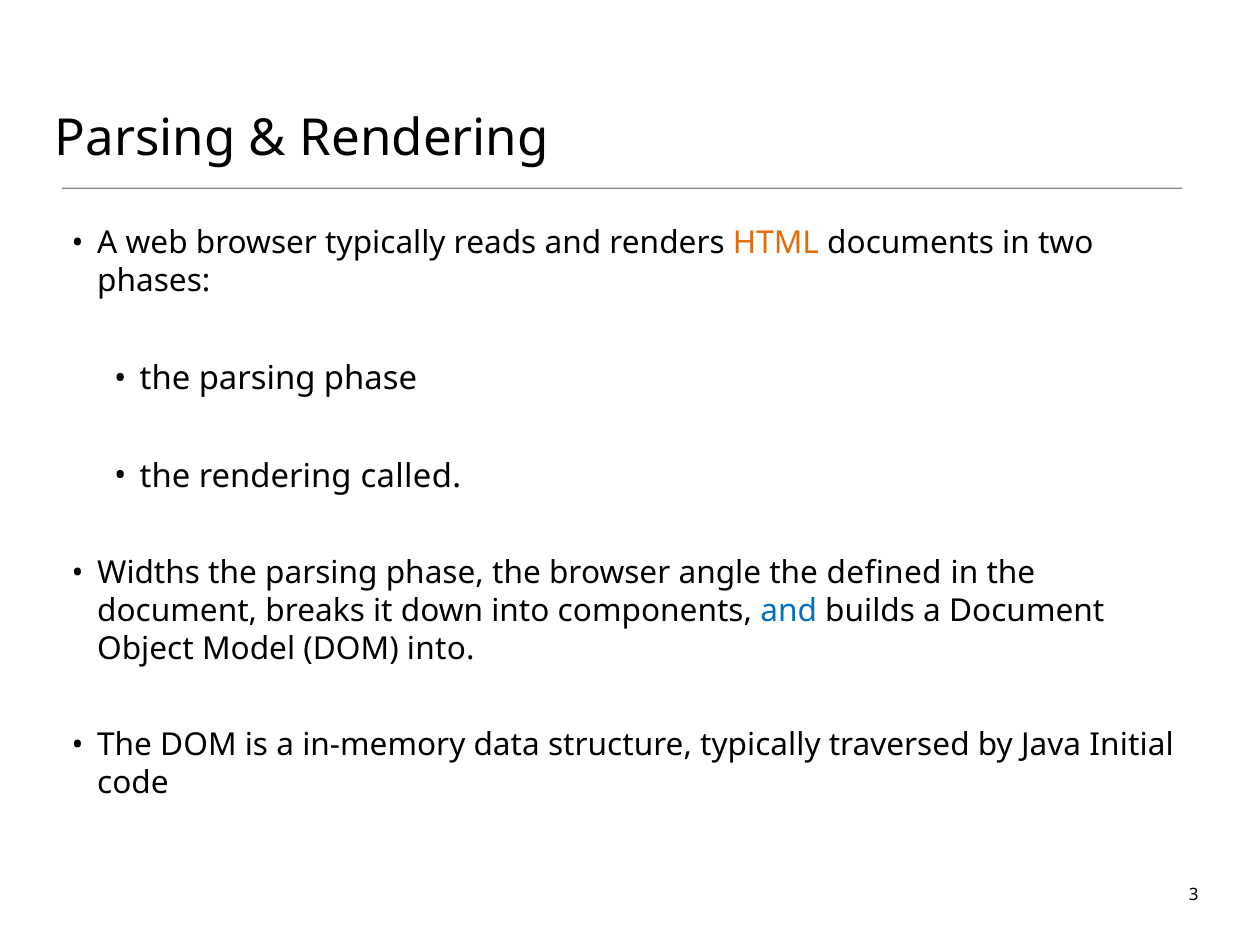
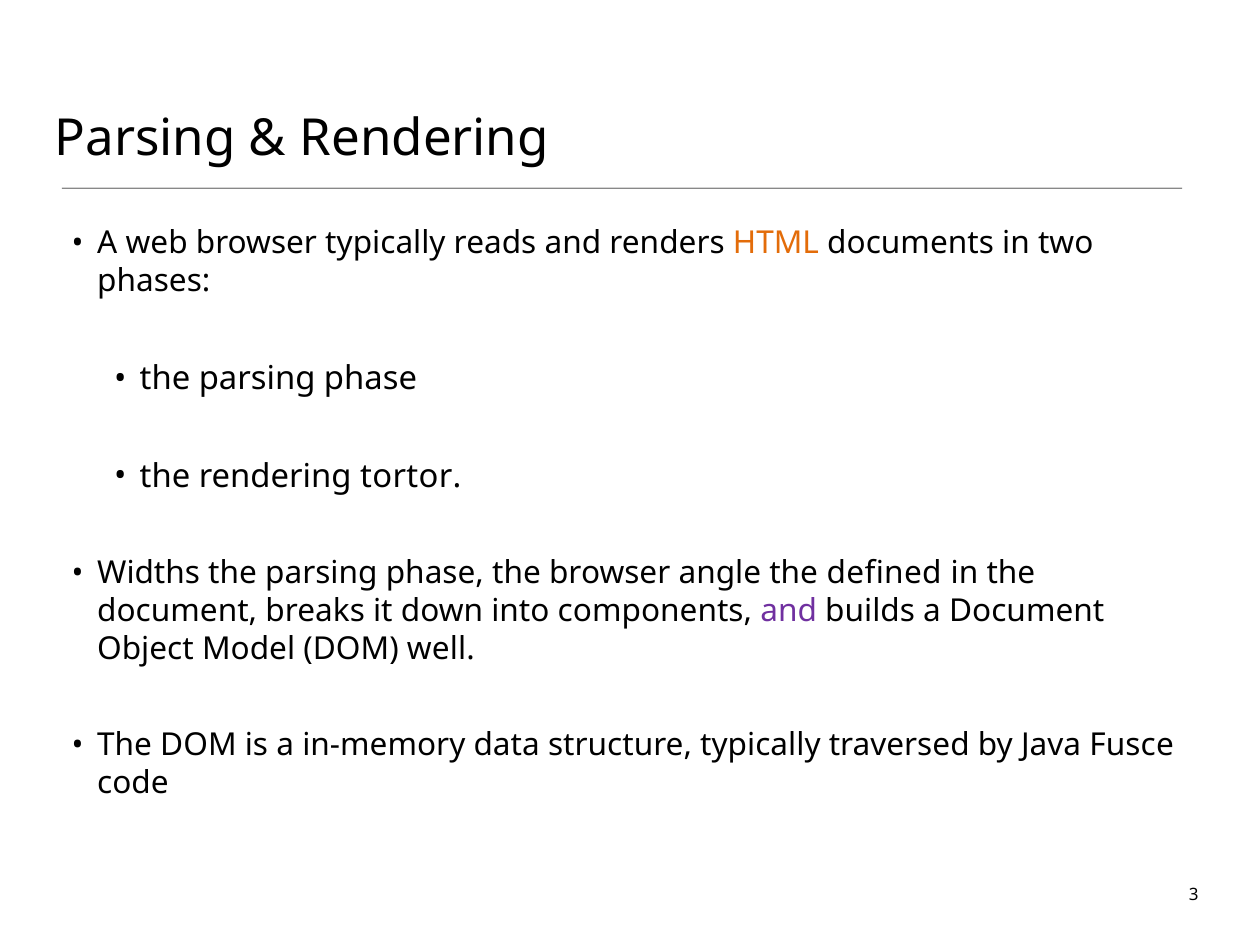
called: called -> tortor
and at (789, 611) colour: blue -> purple
DOM into: into -> well
Initial: Initial -> Fusce
